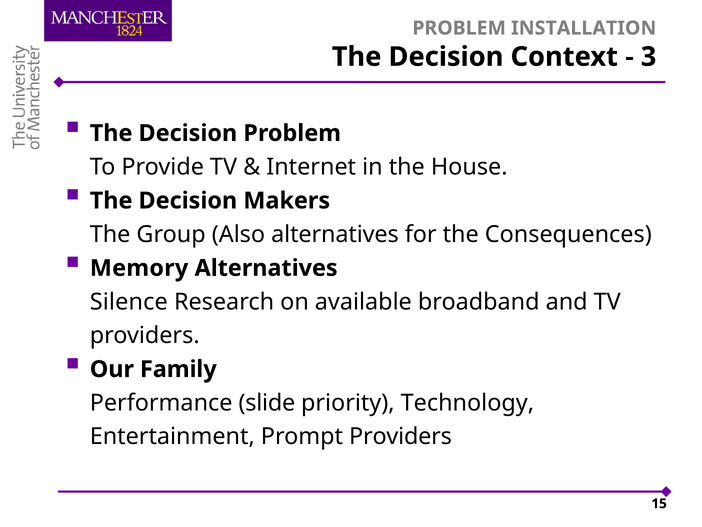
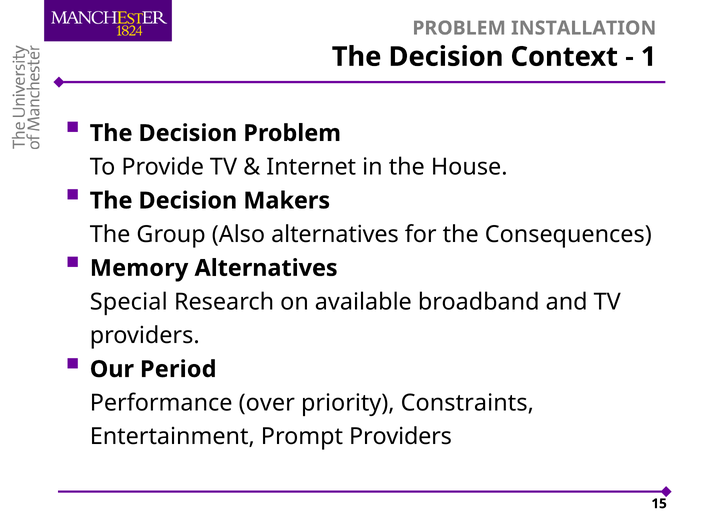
3: 3 -> 1
Silence: Silence -> Special
Family: Family -> Period
slide: slide -> over
Technology: Technology -> Constraints
